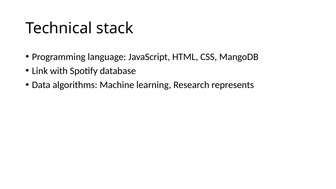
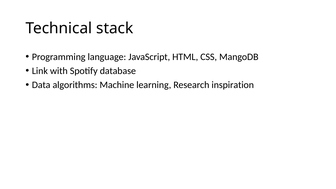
represents: represents -> inspiration
